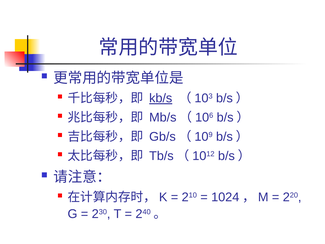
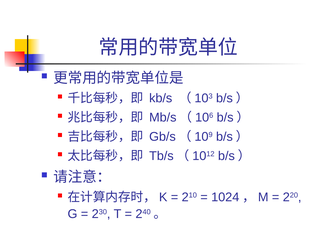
kb/s underline: present -> none
